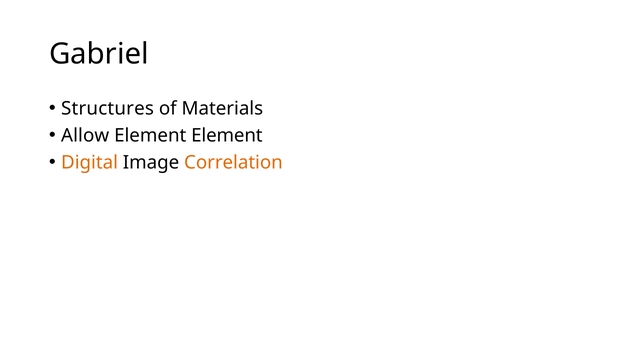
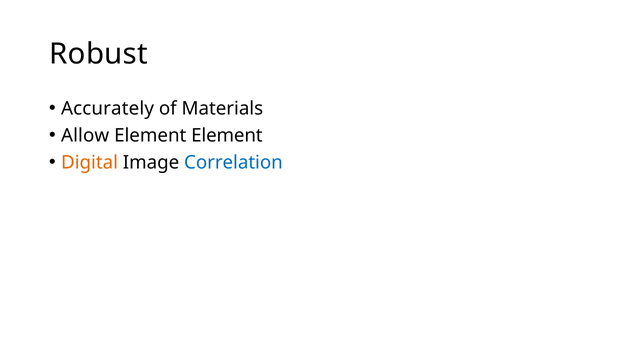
Gabriel: Gabriel -> Robust
Structures: Structures -> Accurately
Correlation colour: orange -> blue
